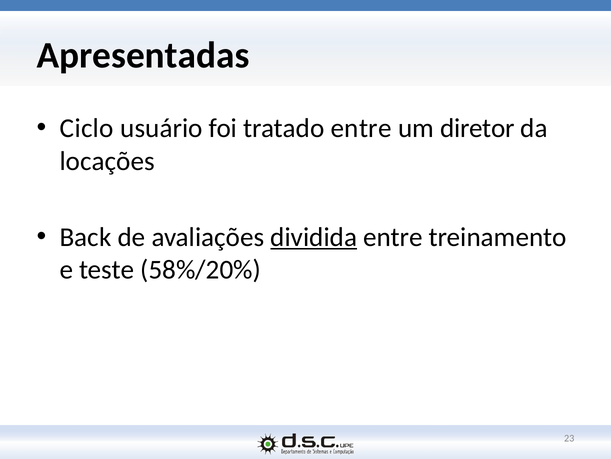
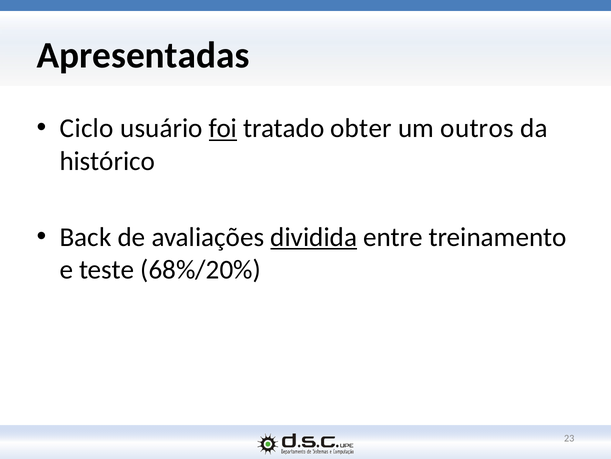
foi underline: none -> present
tratado entre: entre -> obter
diretor: diretor -> outros
locações: locações -> histórico
58%/20%: 58%/20% -> 68%/20%
